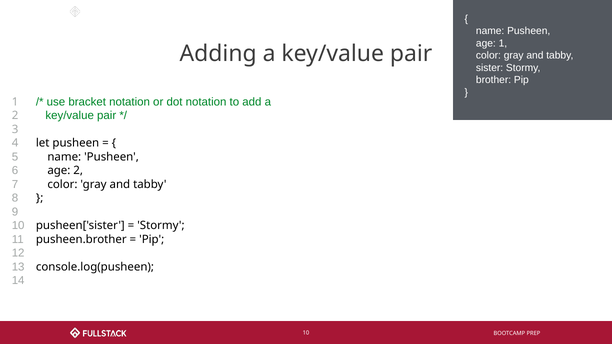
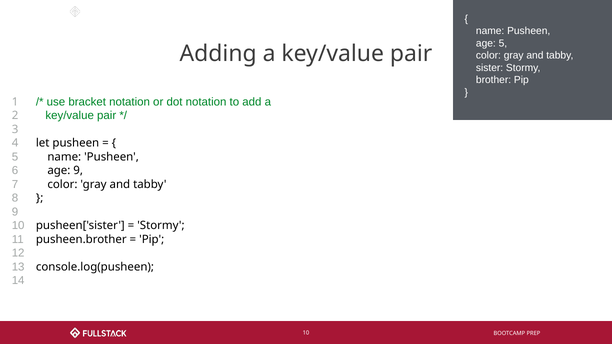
age 1: 1 -> 5
age 2: 2 -> 9
